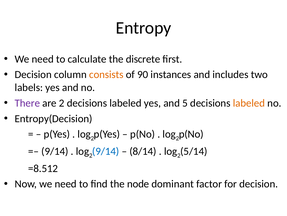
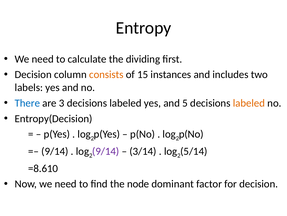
discrete: discrete -> dividing
90: 90 -> 15
There colour: purple -> blue
are 2: 2 -> 3
9/14 at (106, 151) colour: blue -> purple
8/14: 8/14 -> 3/14
=8.512: =8.512 -> =8.610
